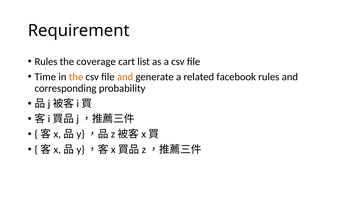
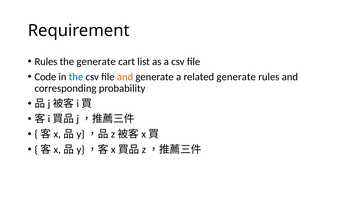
the coverage: coverage -> generate
Time: Time -> Code
the at (76, 77) colour: orange -> blue
related facebook: facebook -> generate
